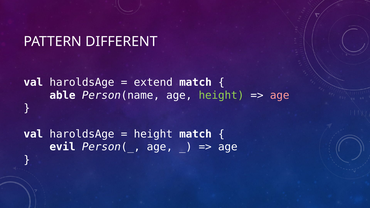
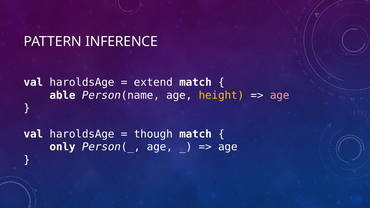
DIFFERENT: DIFFERENT -> INFERENCE
height at (221, 95) colour: light green -> yellow
height at (153, 134): height -> though
evil: evil -> only
